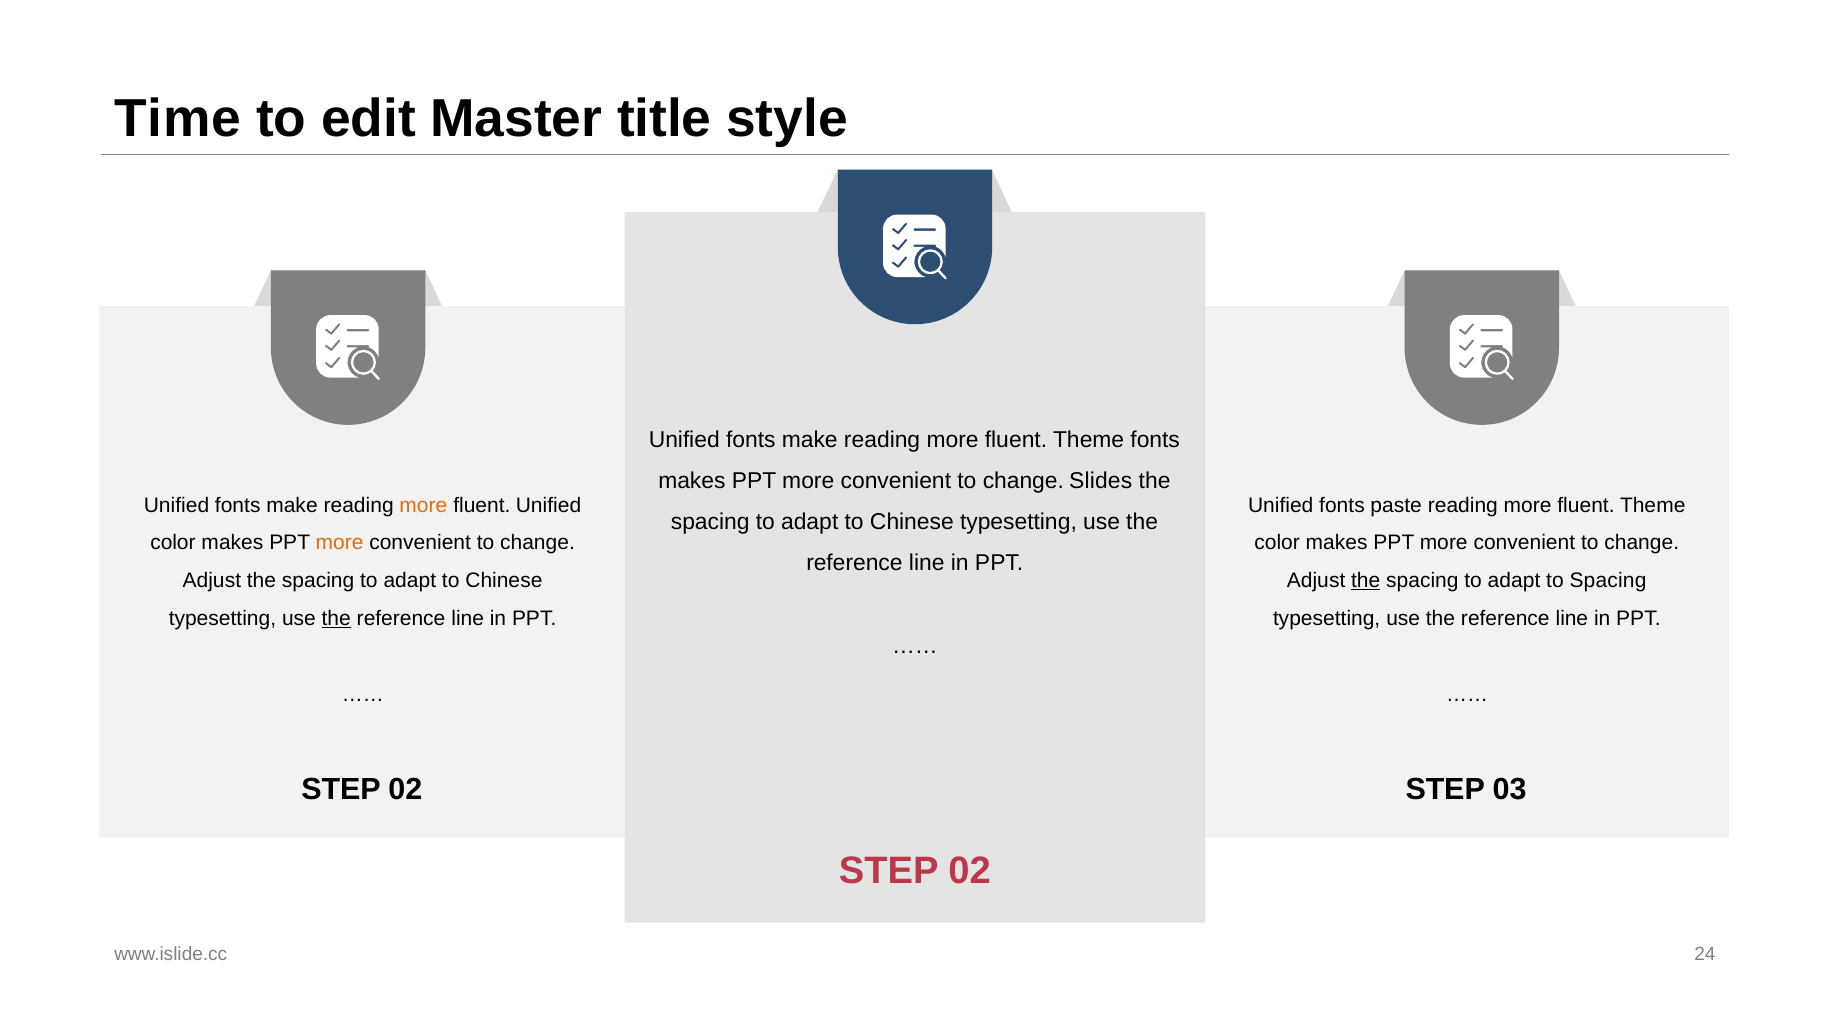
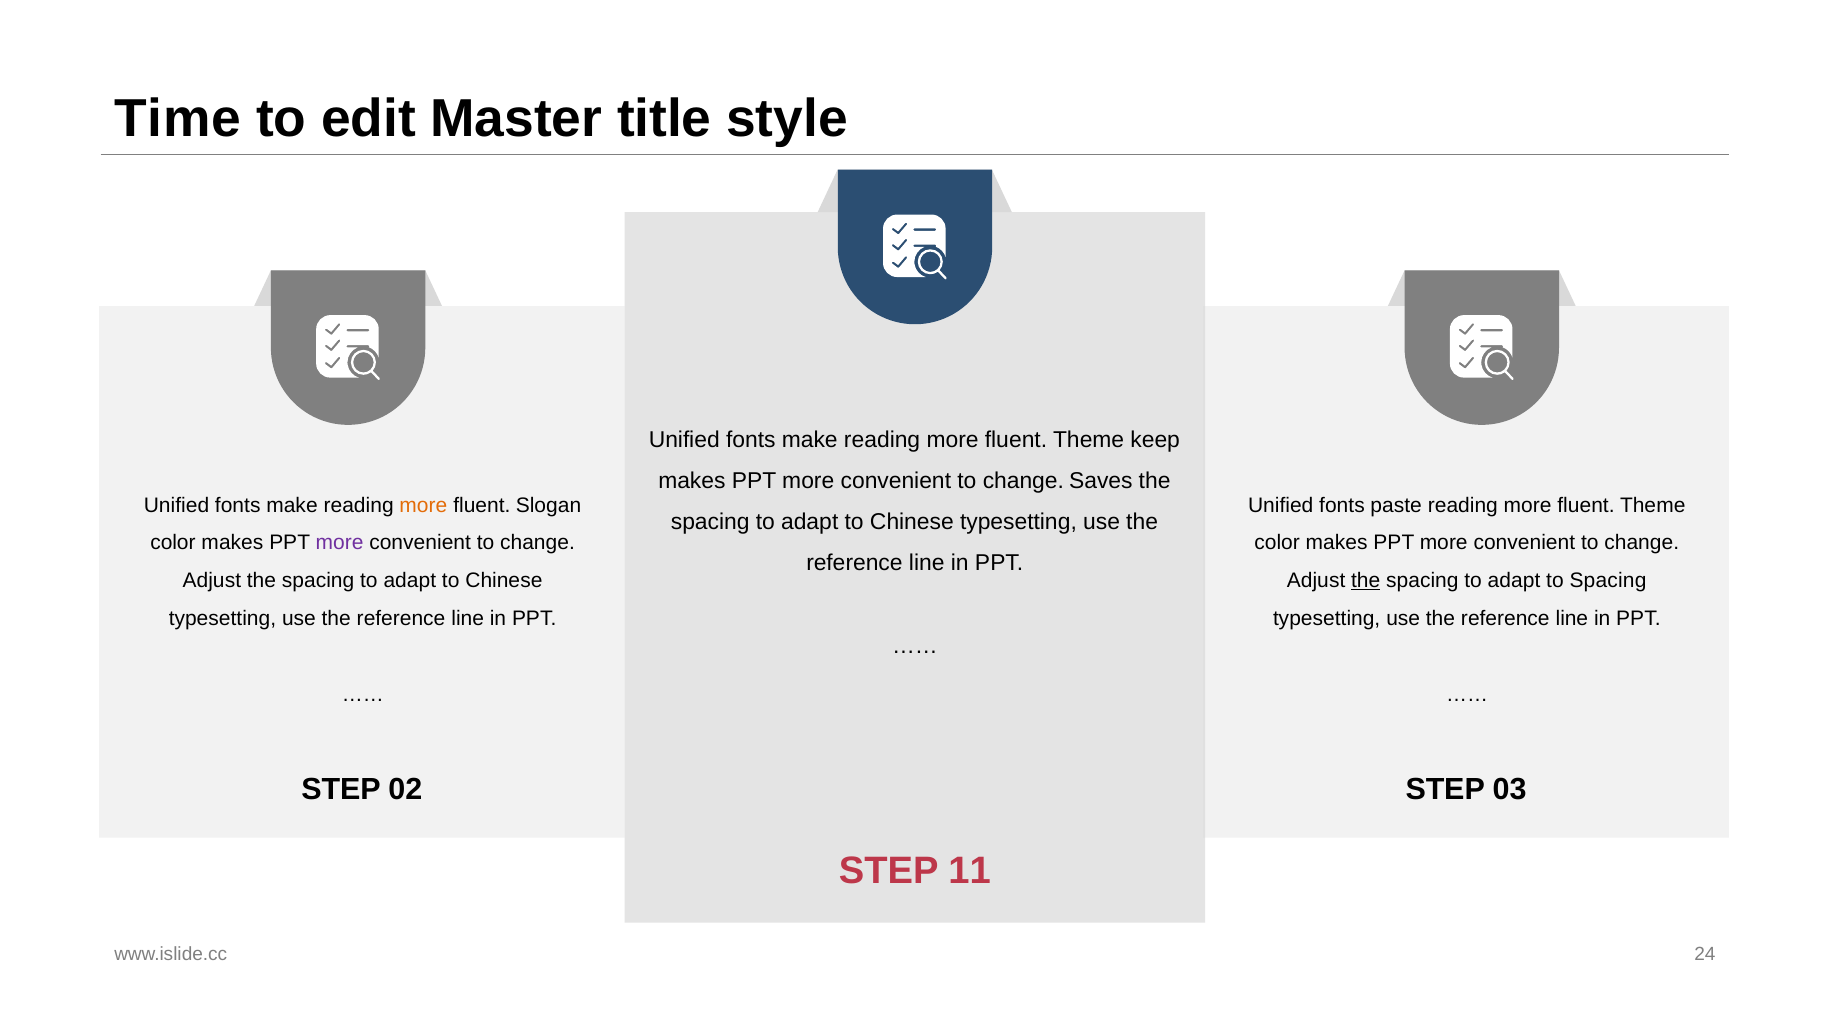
Theme fonts: fonts -> keep
Slides: Slides -> Saves
fluent Unified: Unified -> Slogan
more at (340, 543) colour: orange -> purple
the at (336, 618) underline: present -> none
02 at (970, 870): 02 -> 11
